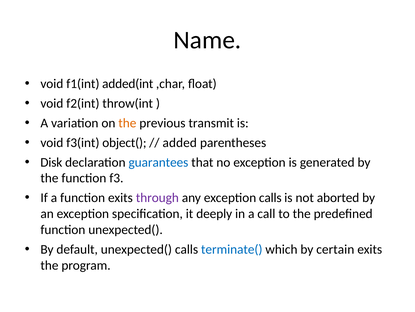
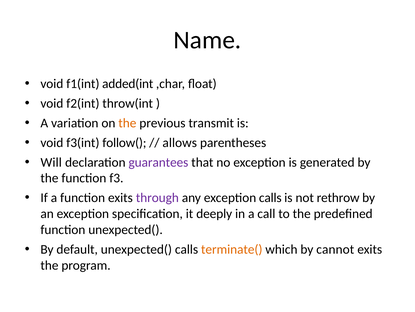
object(: object( -> follow(
added: added -> allows
Disk: Disk -> Will
guarantees colour: blue -> purple
aborted: aborted -> rethrow
terminate( colour: blue -> orange
certain: certain -> cannot
